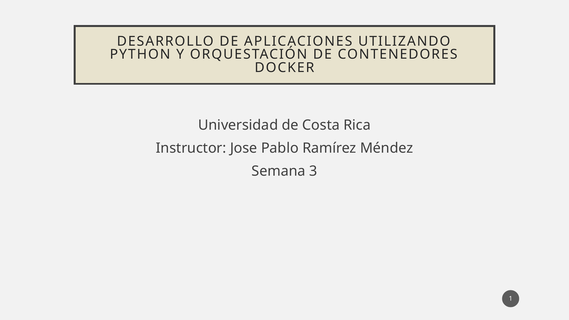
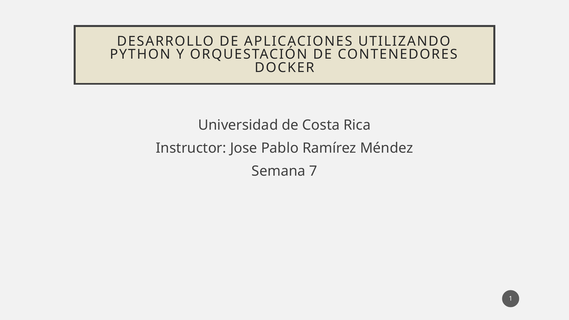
3: 3 -> 7
